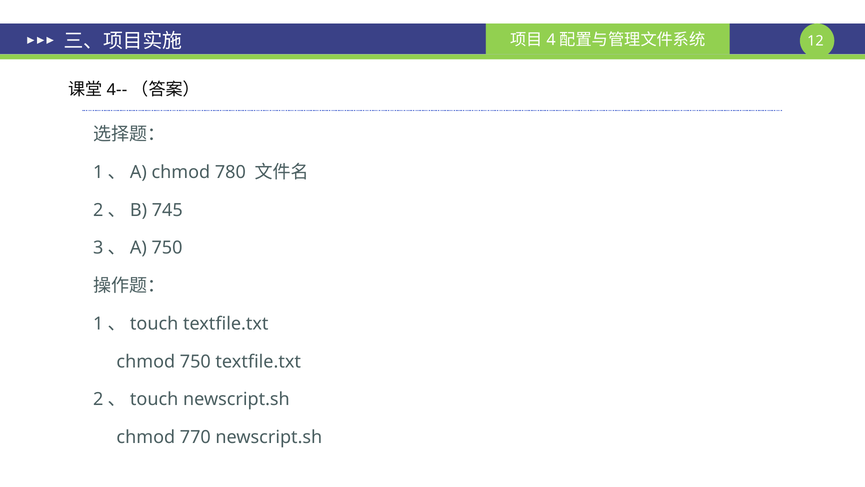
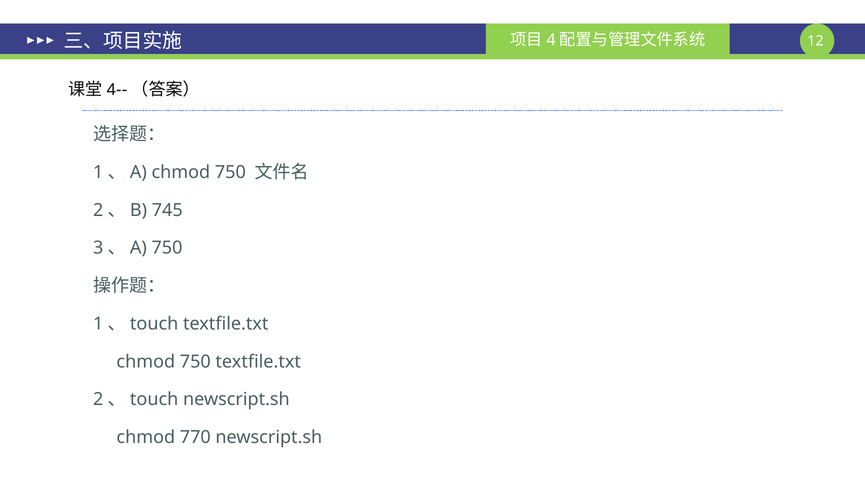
780 at (230, 172): 780 -> 750
